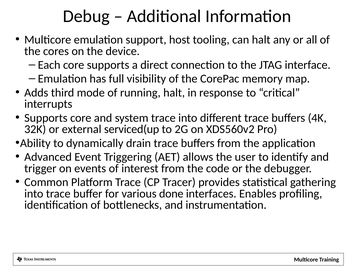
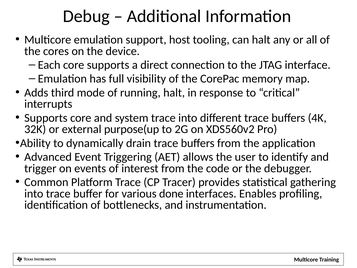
serviced(up: serviced(up -> purpose(up
